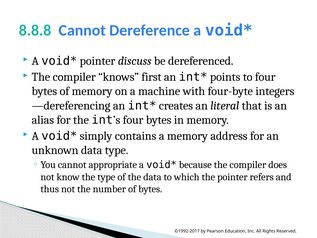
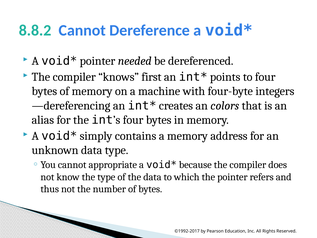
8.8.8: 8.8.8 -> 8.8.2
discuss: discuss -> needed
literal: literal -> colors
